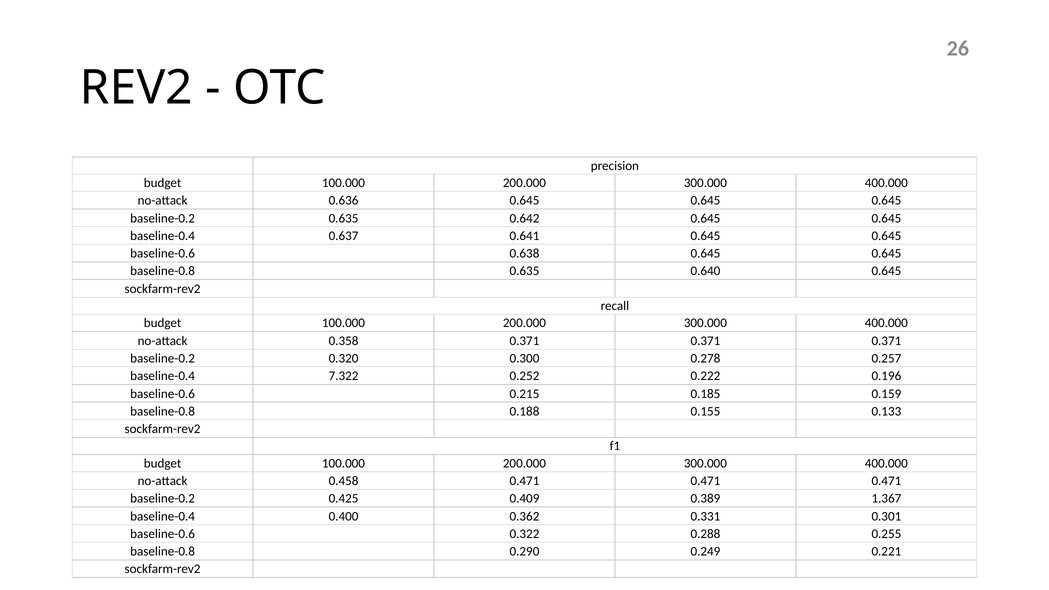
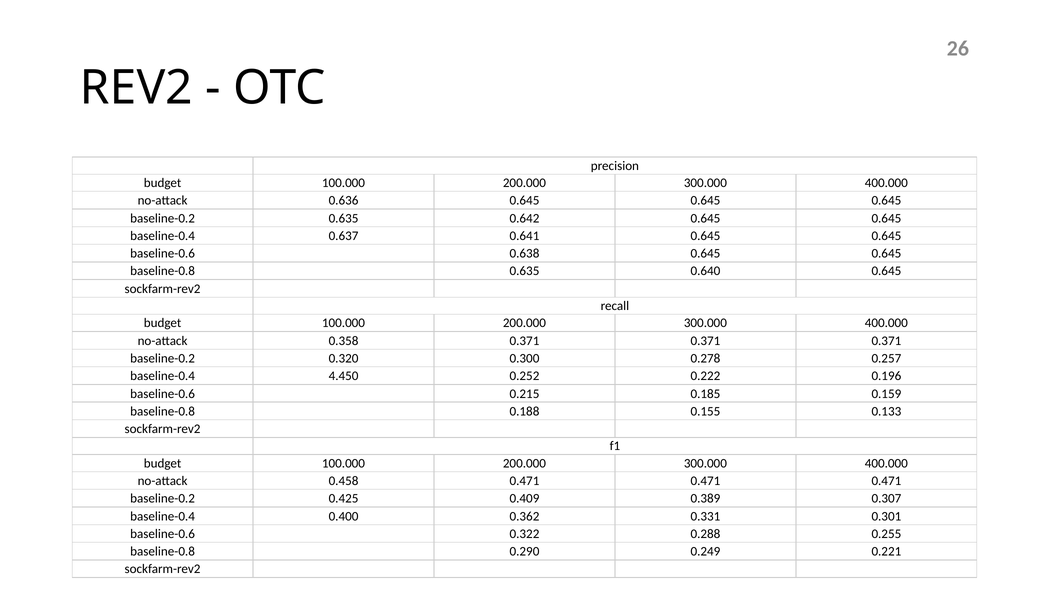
7.322: 7.322 -> 4.450
1.367: 1.367 -> 0.307
